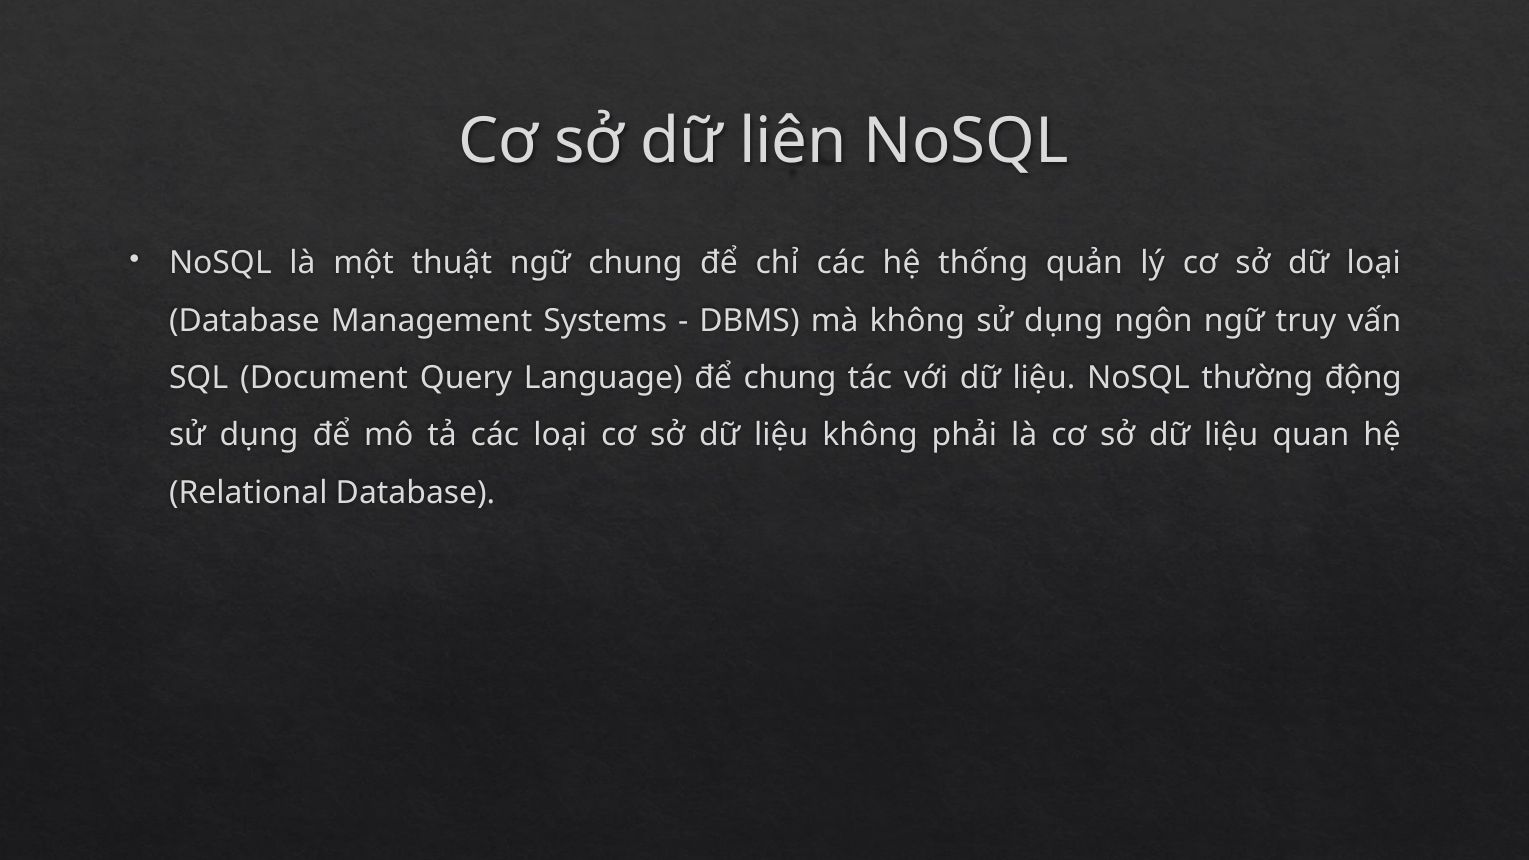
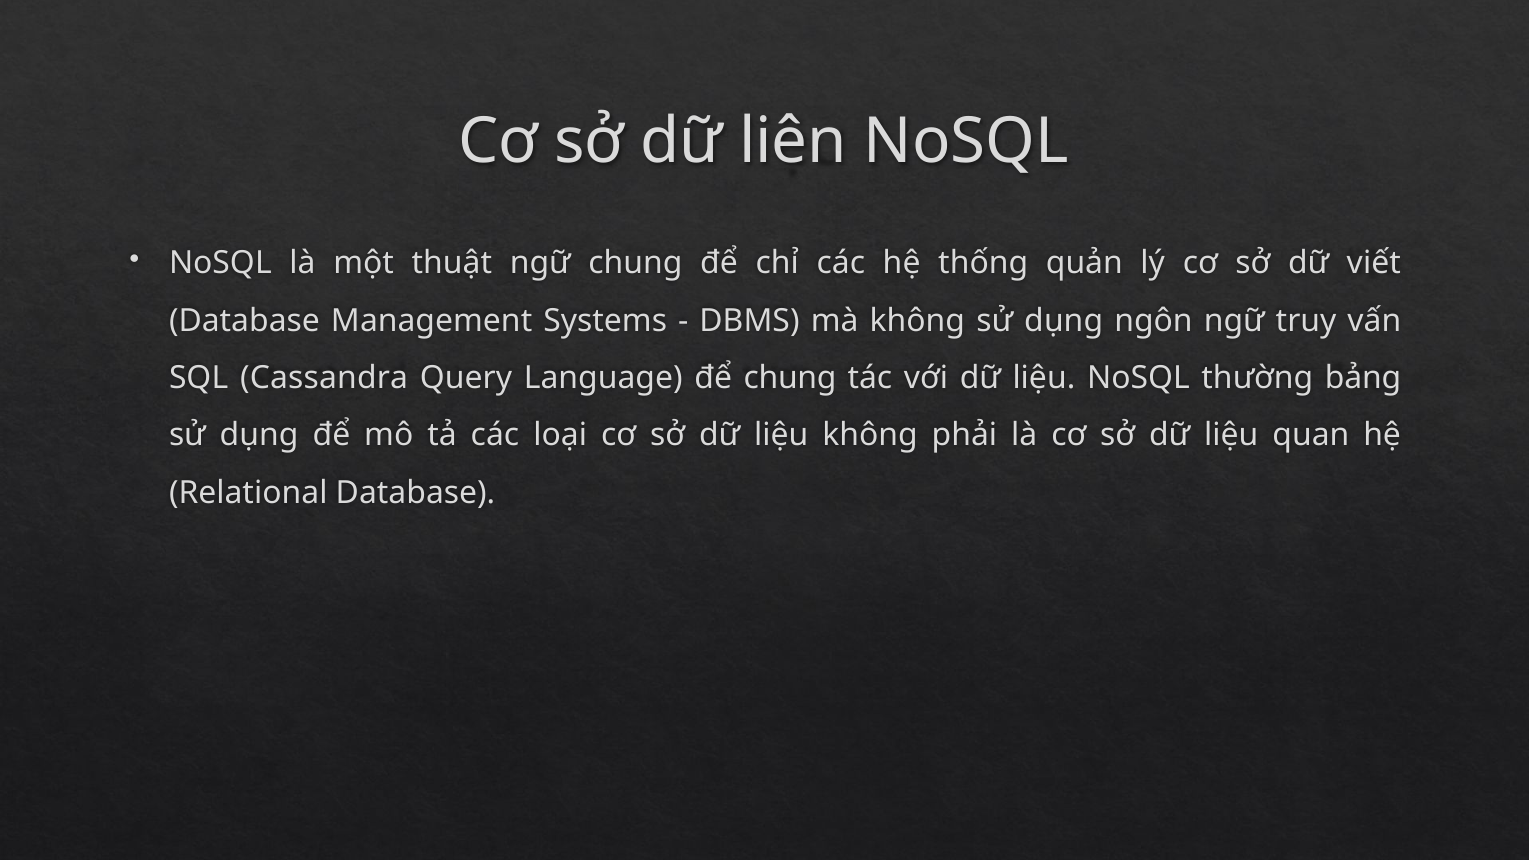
dữ loại: loại -> viết
Document: Document -> Cassandra
động: động -> bảng
